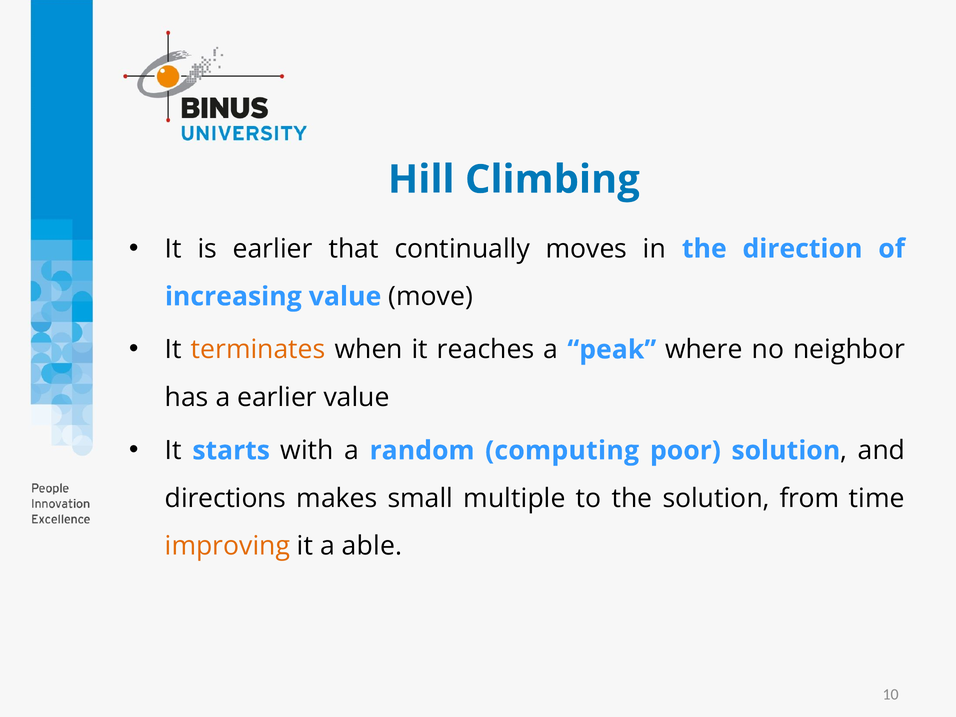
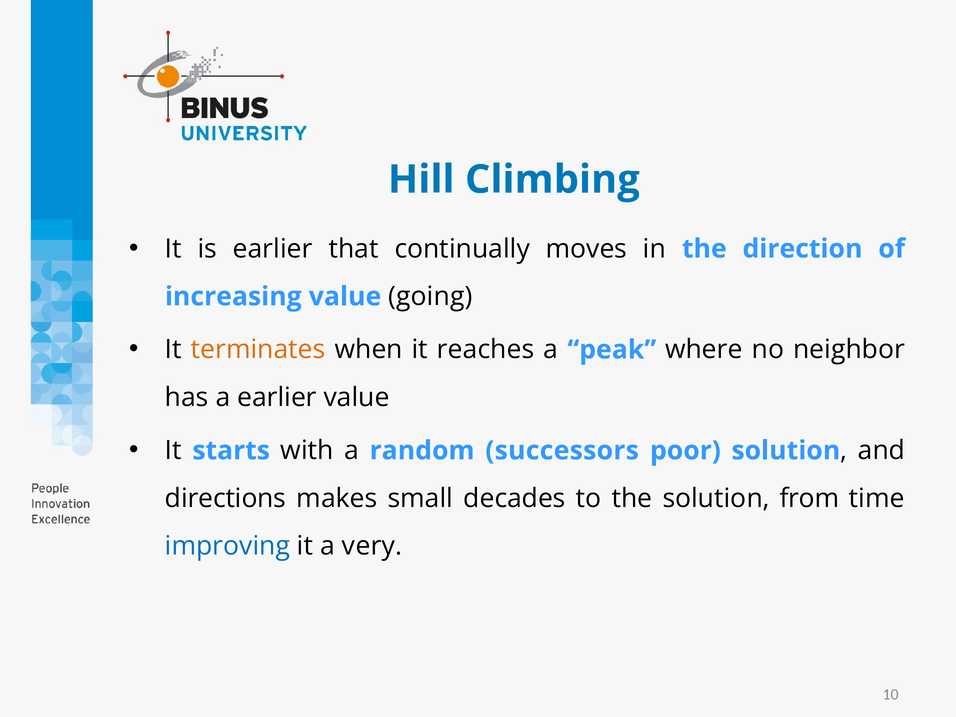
move: move -> going
computing: computing -> successors
multiple: multiple -> decades
improving colour: orange -> blue
able: able -> very
